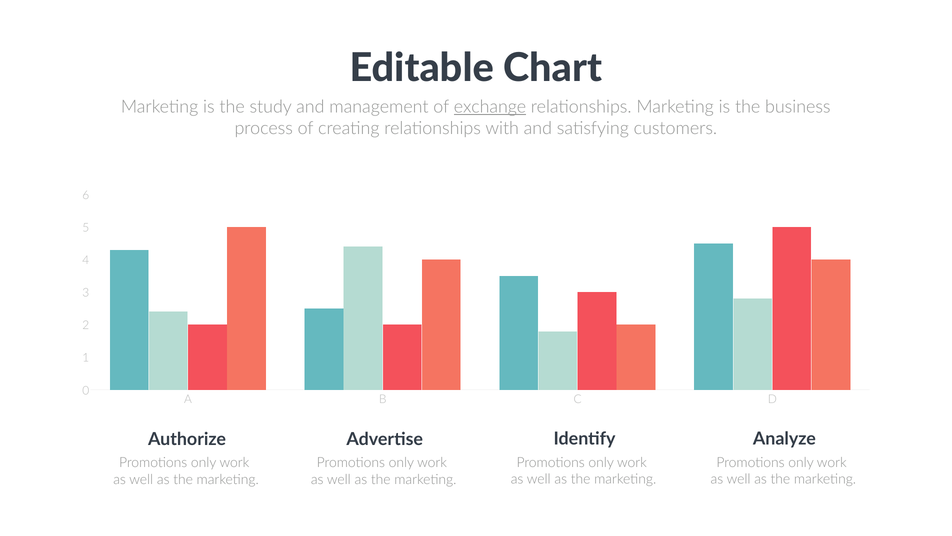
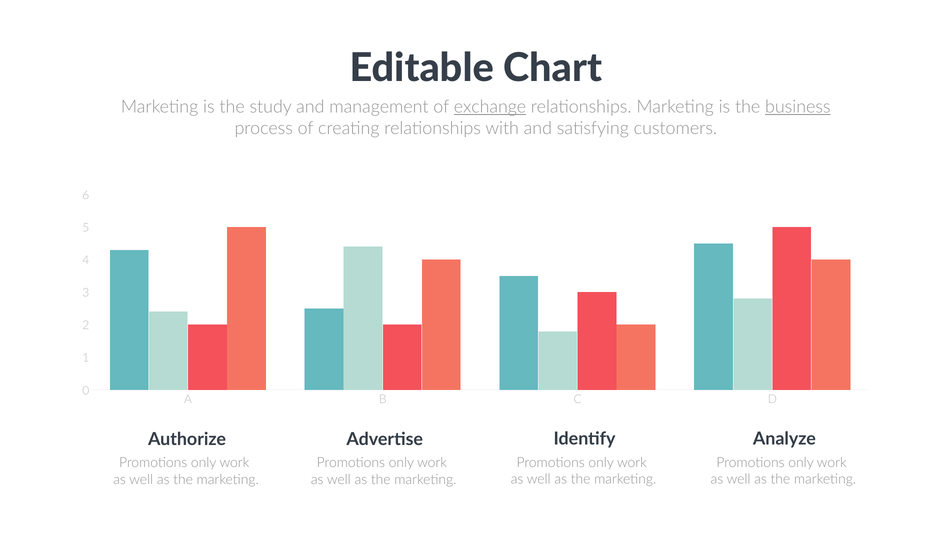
business underline: none -> present
